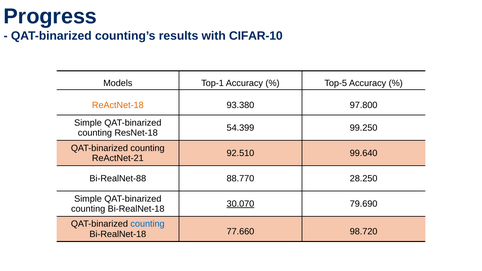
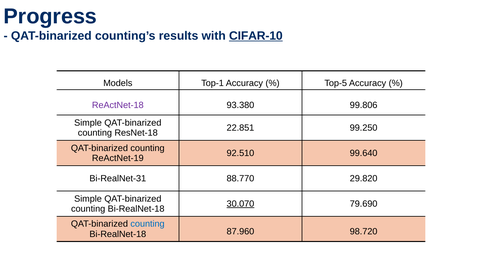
CIFAR-10 underline: none -> present
ReActNet-18 colour: orange -> purple
97.800: 97.800 -> 99.806
54.399: 54.399 -> 22.851
ReActNet-21: ReActNet-21 -> ReActNet-19
Bi-RealNet-88: Bi-RealNet-88 -> Bi-RealNet-31
28.250: 28.250 -> 29.820
77.660: 77.660 -> 87.960
